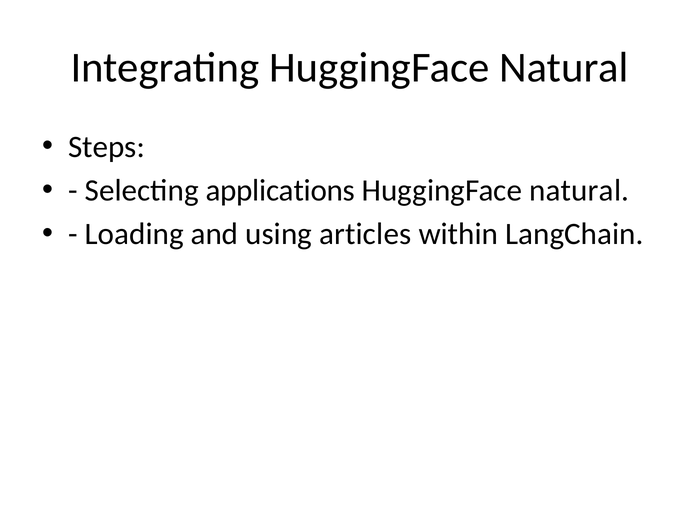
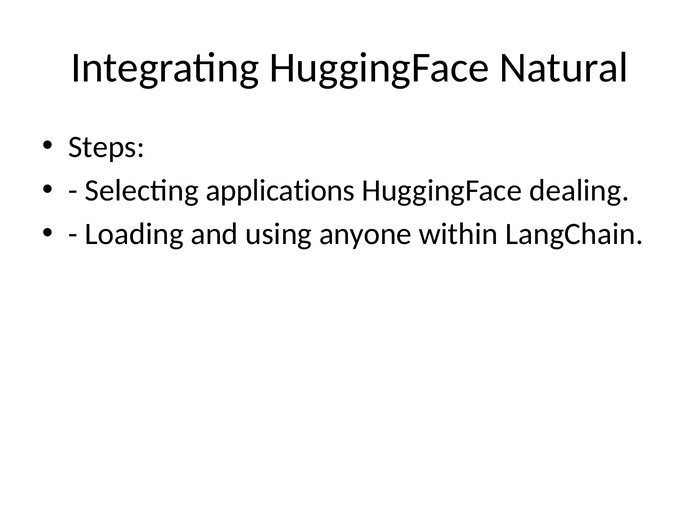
natural at (579, 190): natural -> dealing
articles: articles -> anyone
